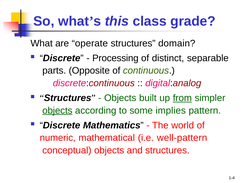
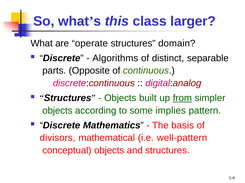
grade: grade -> larger
Processing: Processing -> Algorithms
objects at (57, 111) underline: present -> none
world: world -> basis
numeric: numeric -> divisors
